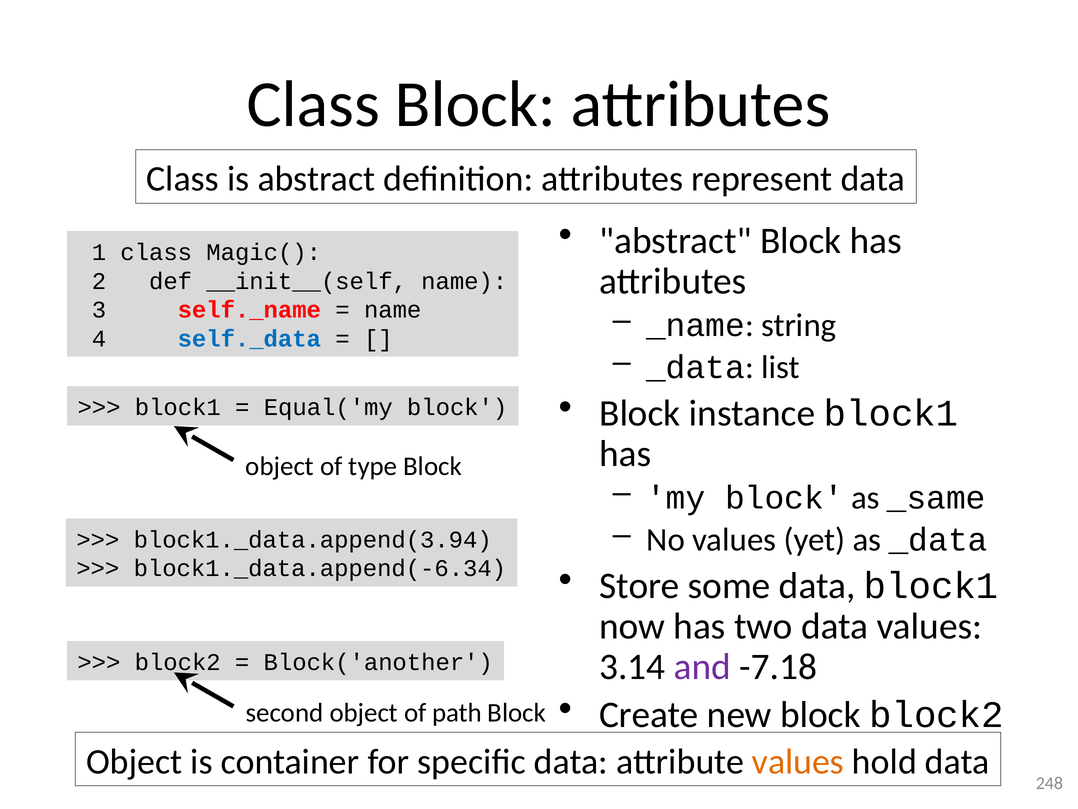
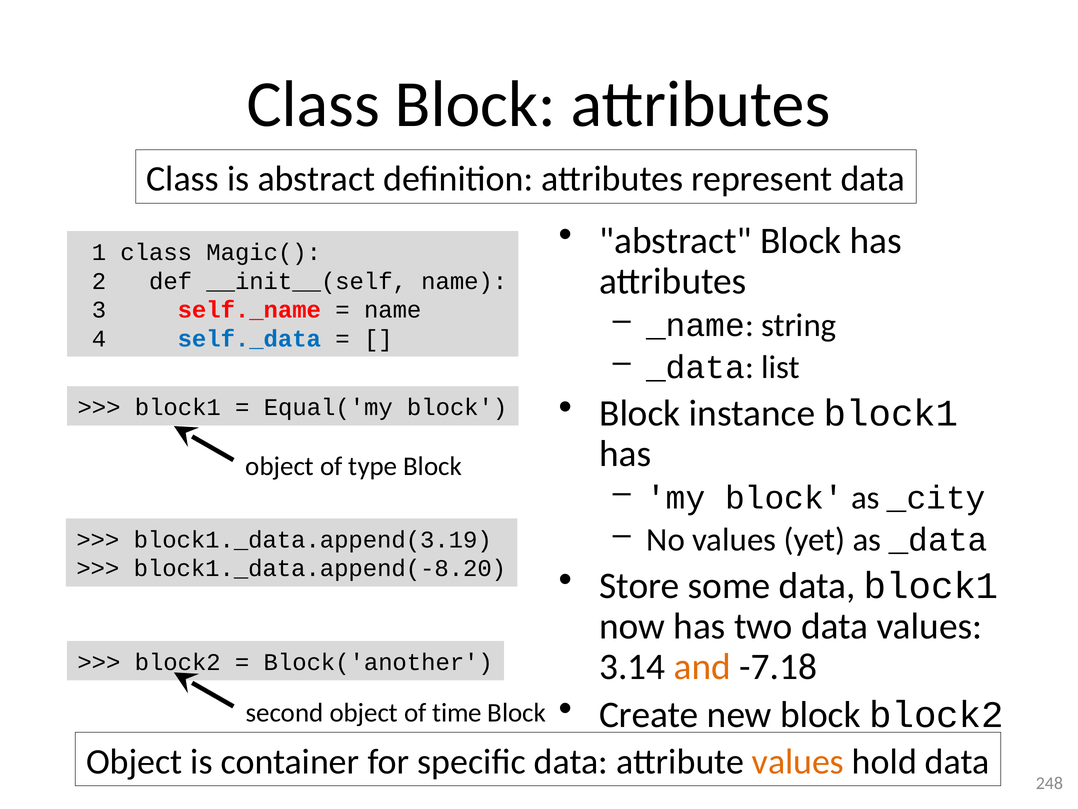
_same: _same -> _city
block1._data.append(3.94: block1._data.append(3.94 -> block1._data.append(3.19
block1._data.append(-6.34: block1._data.append(-6.34 -> block1._data.append(-8.20
and colour: purple -> orange
path: path -> time
